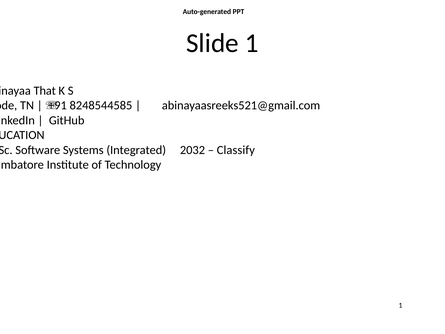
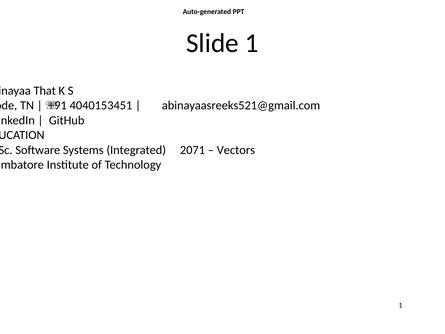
8248544585: 8248544585 -> 4040153451
2032: 2032 -> 2071
Classify: Classify -> Vectors
